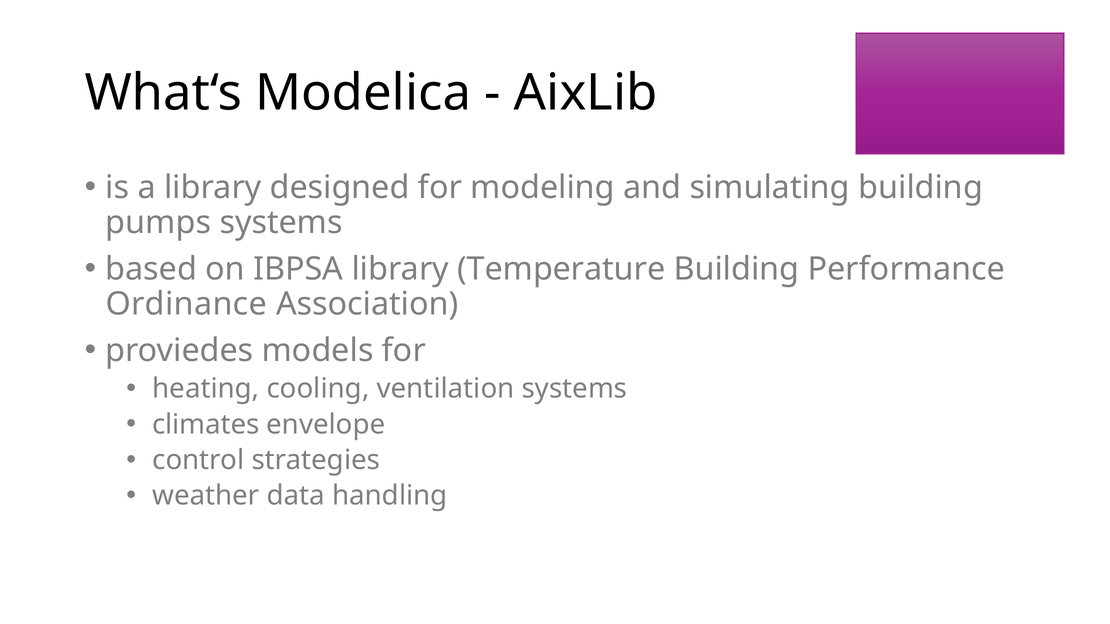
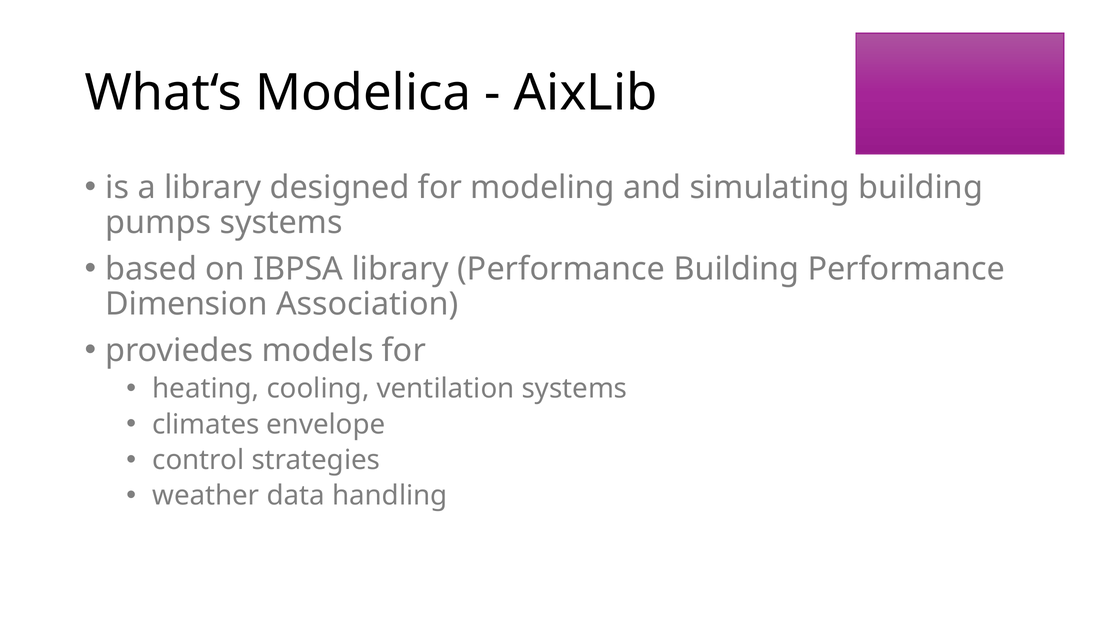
library Temperature: Temperature -> Performance
Ordinance: Ordinance -> Dimension
